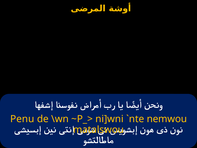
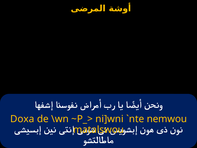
Penu: Penu -> Doxa
